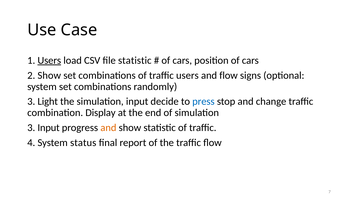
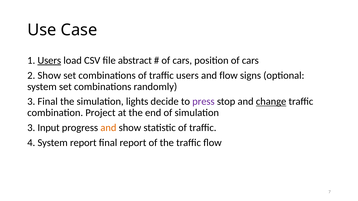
file statistic: statistic -> abstract
3 Light: Light -> Final
simulation input: input -> lights
press colour: blue -> purple
change underline: none -> present
Display: Display -> Project
System status: status -> report
